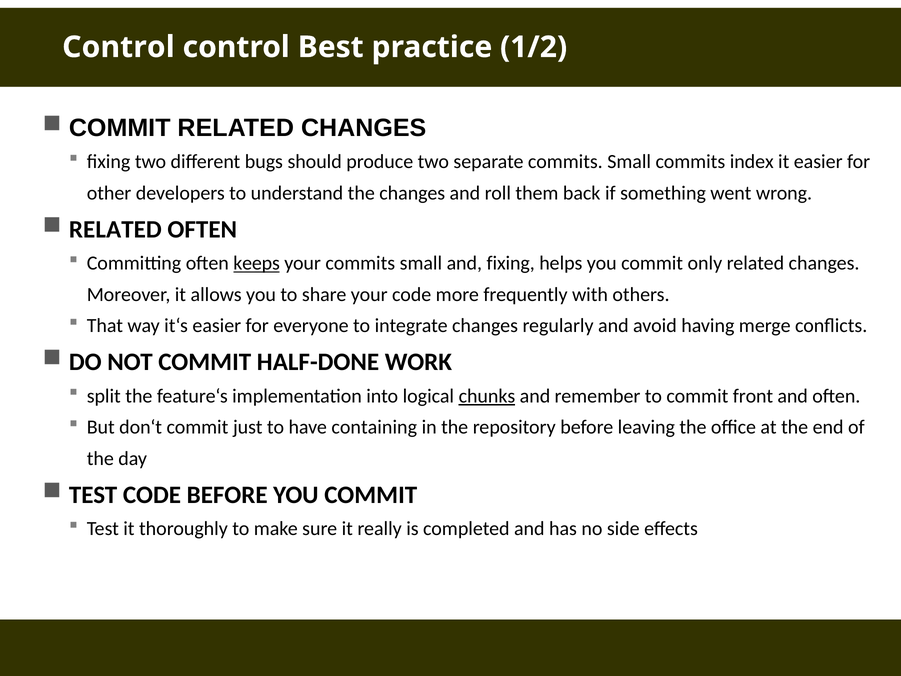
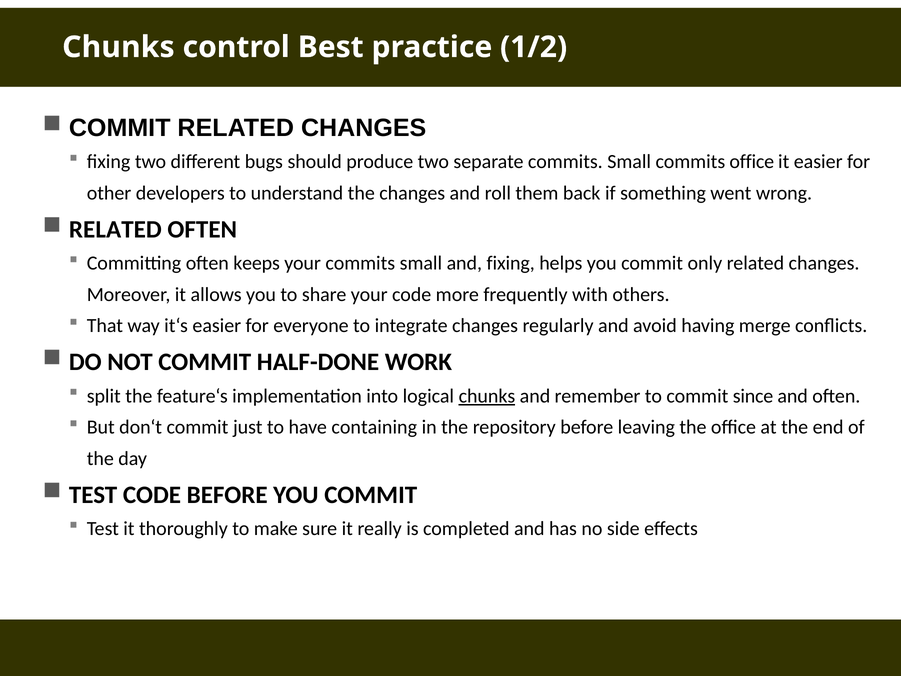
Control at (118, 47): Control -> Chunks
commits index: index -> office
keeps underline: present -> none
front: front -> since
